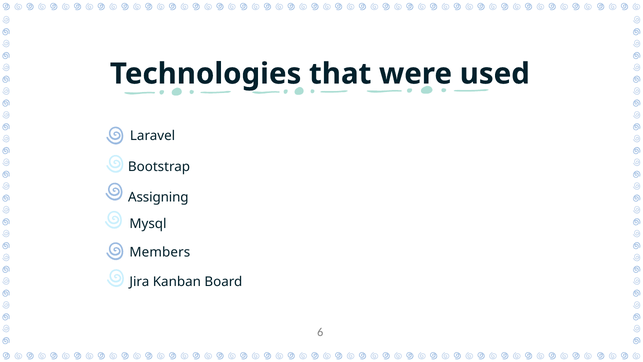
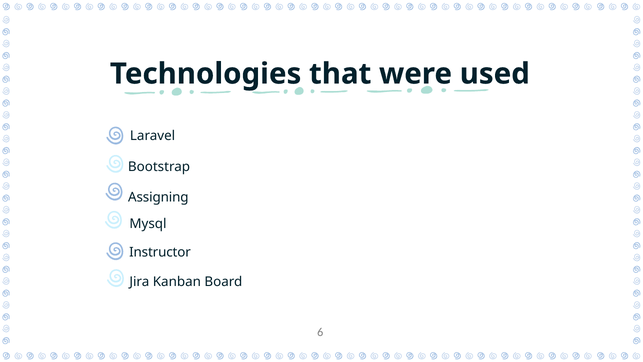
Members: Members -> Instructor
